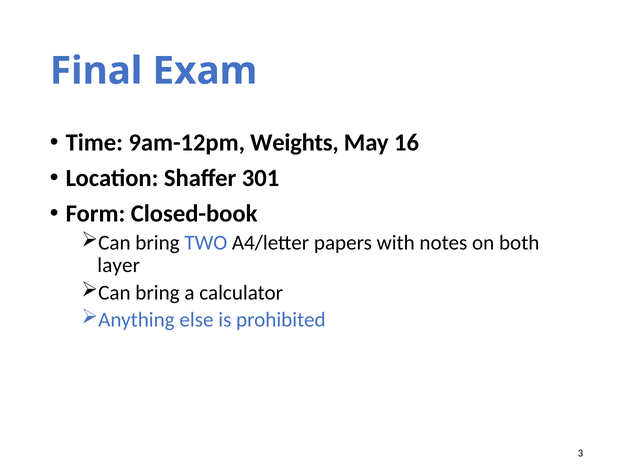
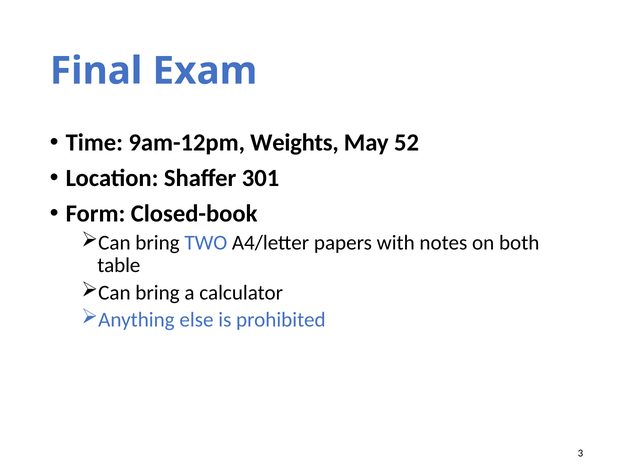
16: 16 -> 52
layer: layer -> table
